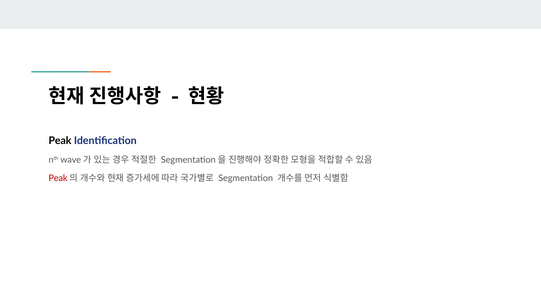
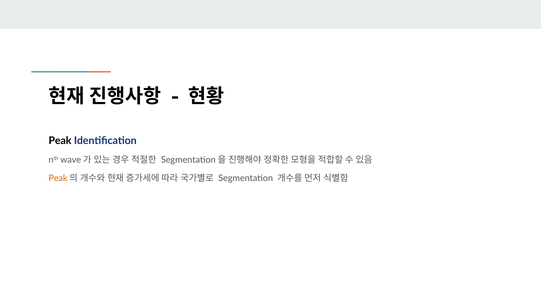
Peak at (58, 178) colour: red -> orange
